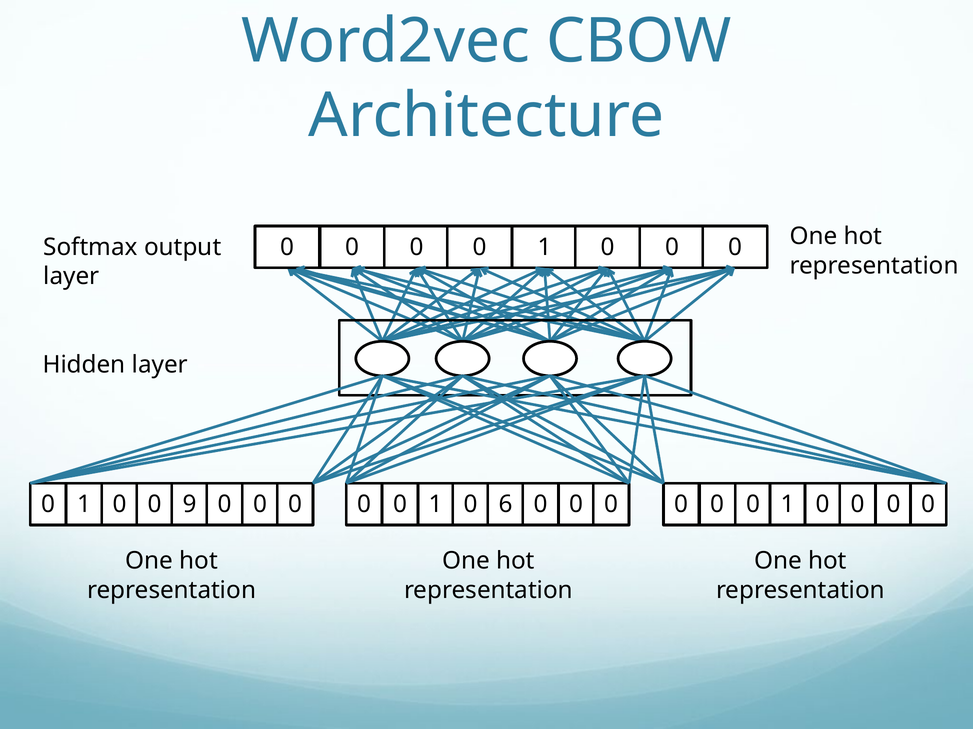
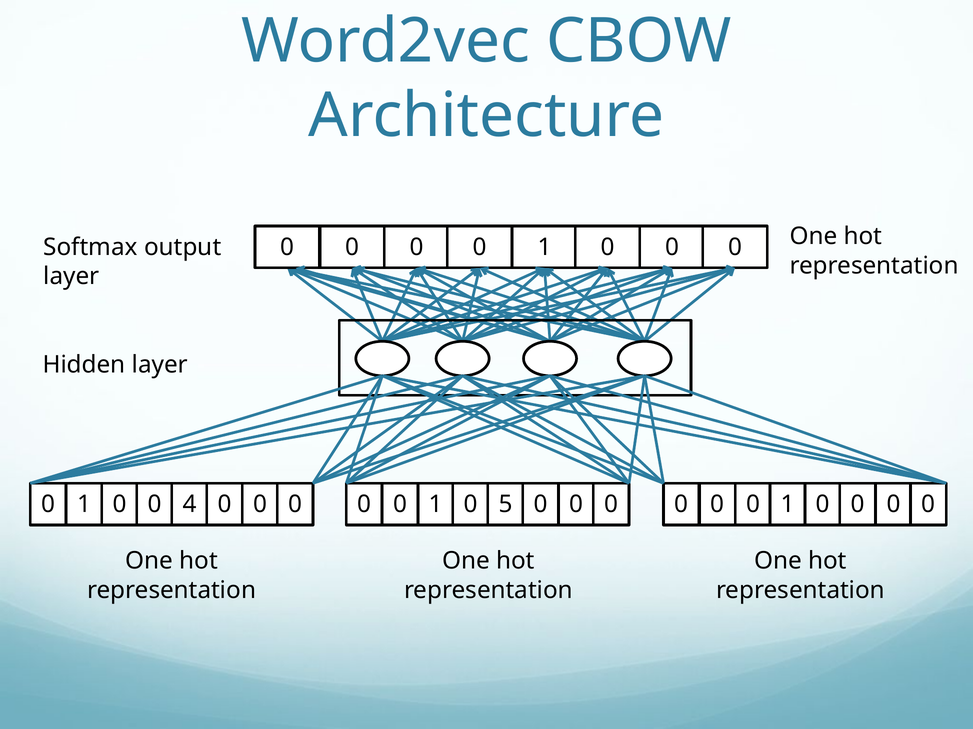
9: 9 -> 4
6: 6 -> 5
